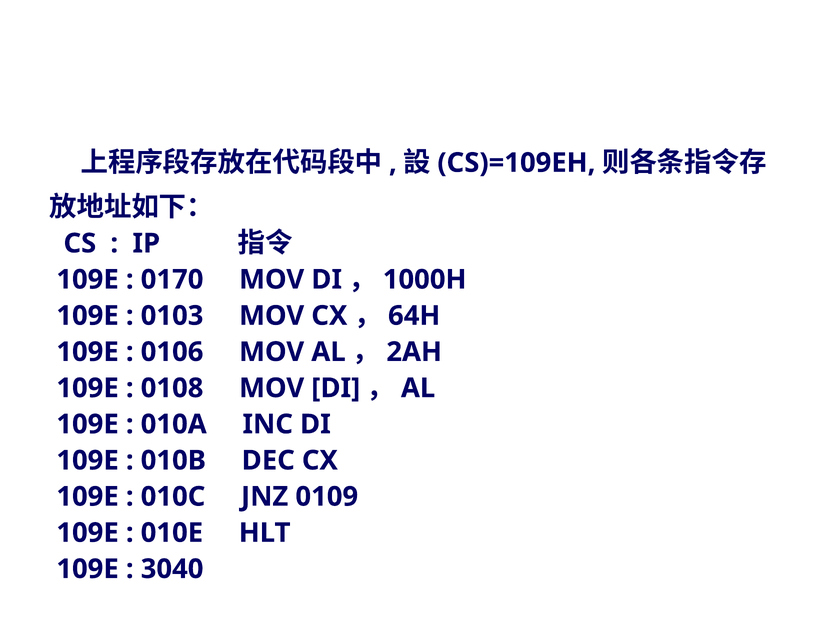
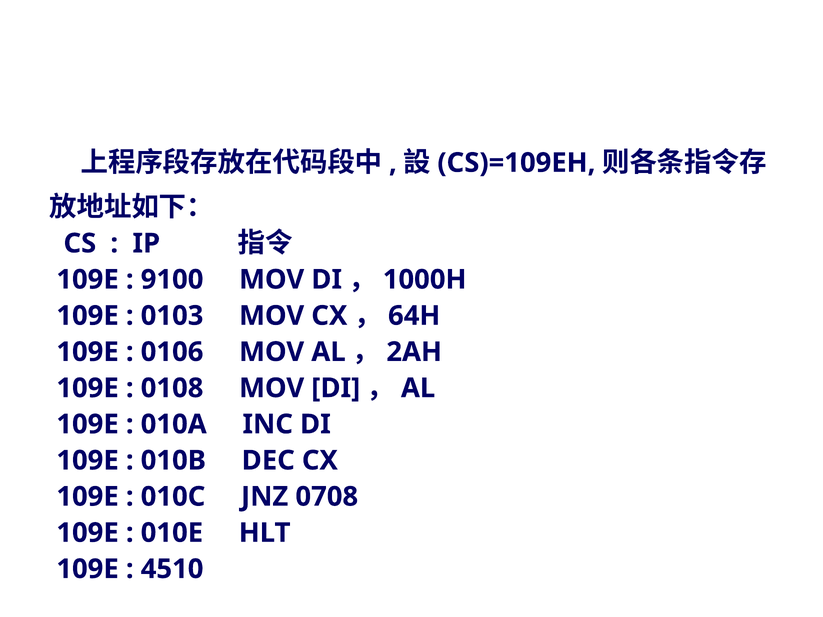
0170: 0170 -> 9100
0109: 0109 -> 0708
3040: 3040 -> 4510
